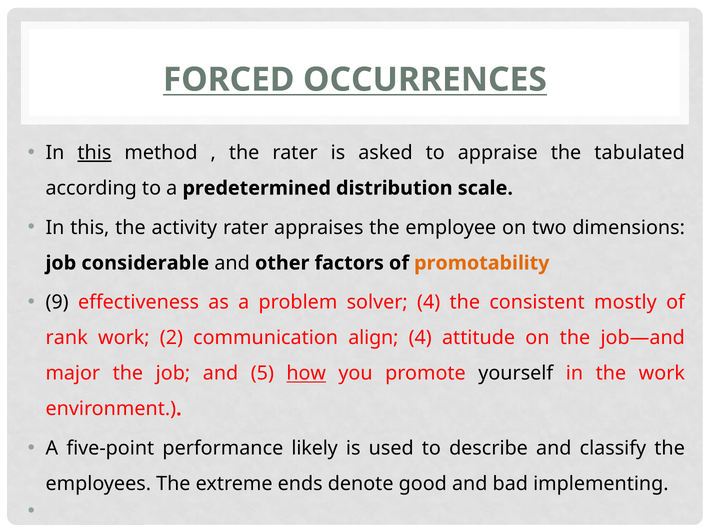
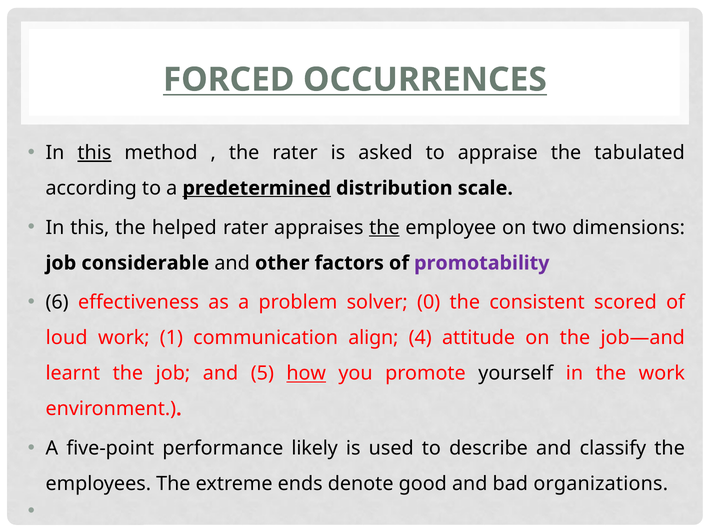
predetermined underline: none -> present
activity: activity -> helped
the at (384, 228) underline: none -> present
promotability colour: orange -> purple
9: 9 -> 6
solver 4: 4 -> 0
mostly: mostly -> scored
rank: rank -> loud
2: 2 -> 1
major: major -> learnt
implementing: implementing -> organizations
